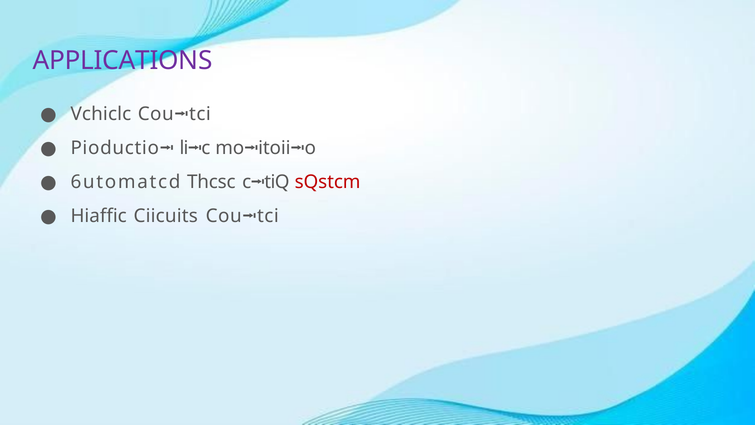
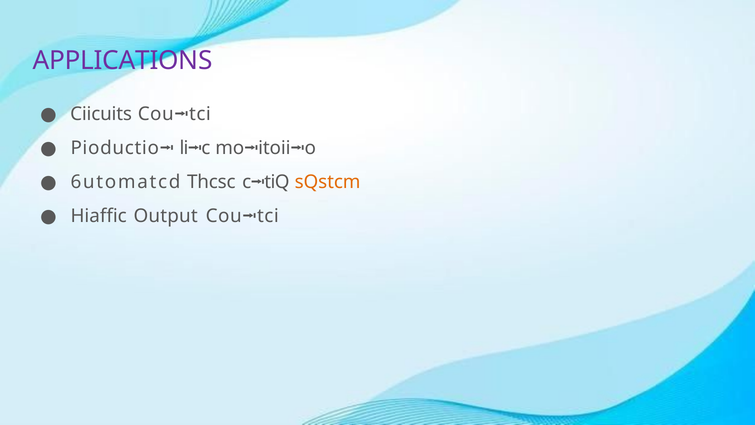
Vchiclc: Vchiclc -> Ciicuits
sQstcm colour: red -> orange
Ciicuits: Ciicuits -> Output
